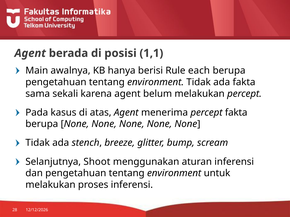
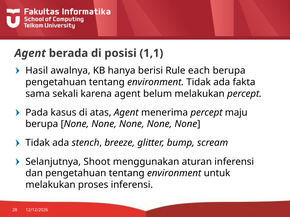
Main: Main -> Hasil
percept fakta: fakta -> maju
